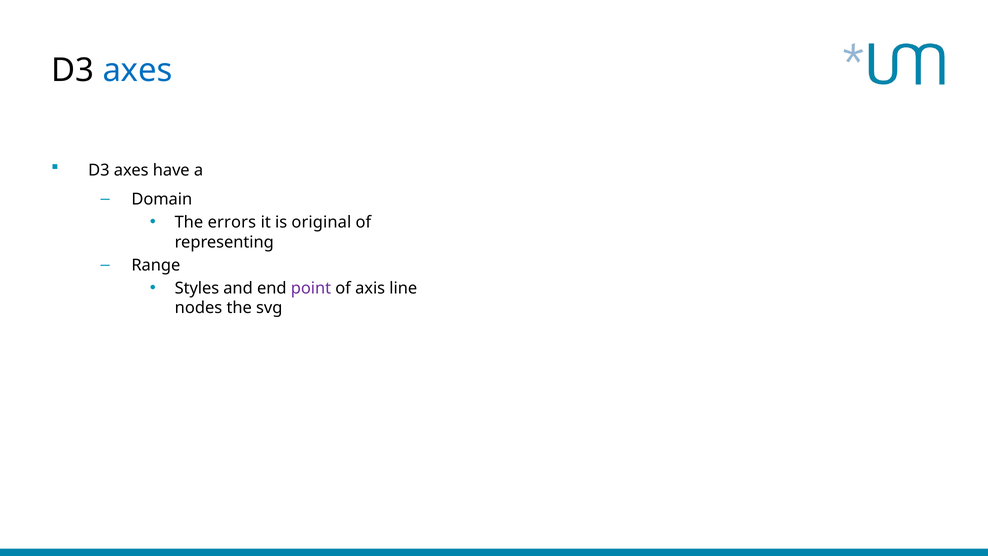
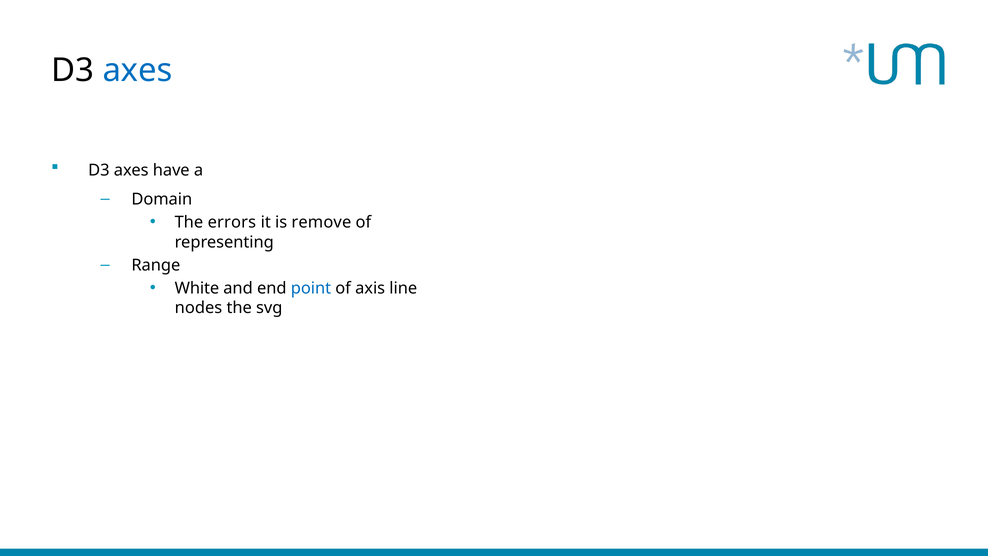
original: original -> remove
Styles: Styles -> White
point colour: purple -> blue
